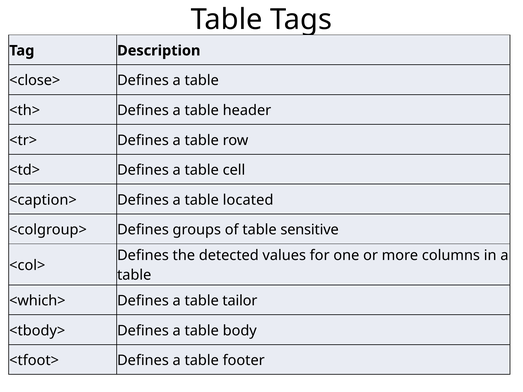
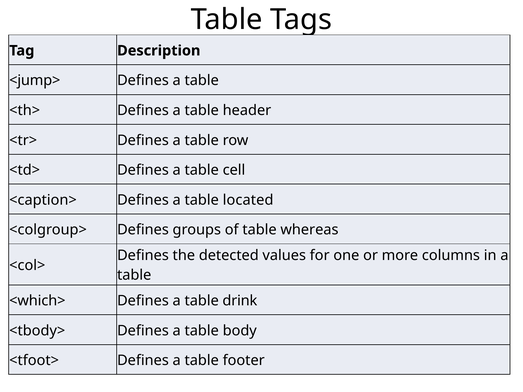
<close>: <close> -> <jump>
sensitive: sensitive -> whereas
tailor: tailor -> drink
